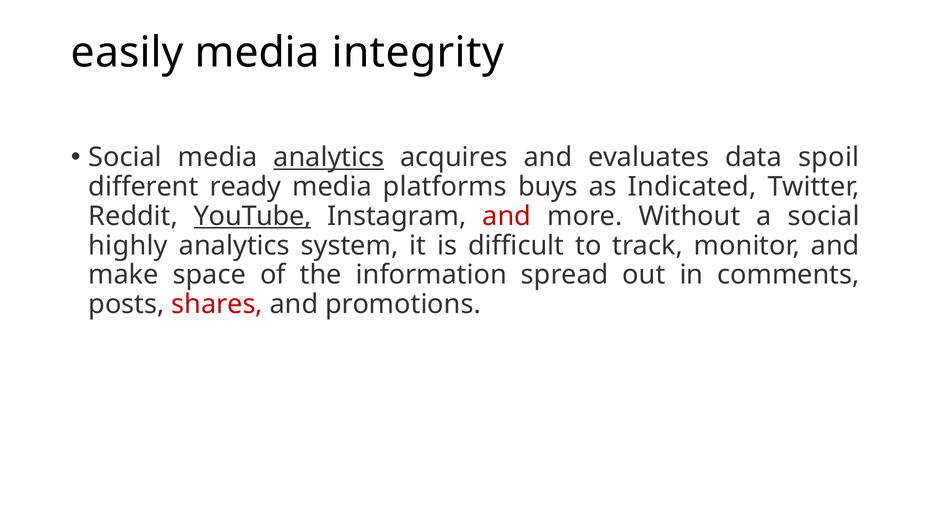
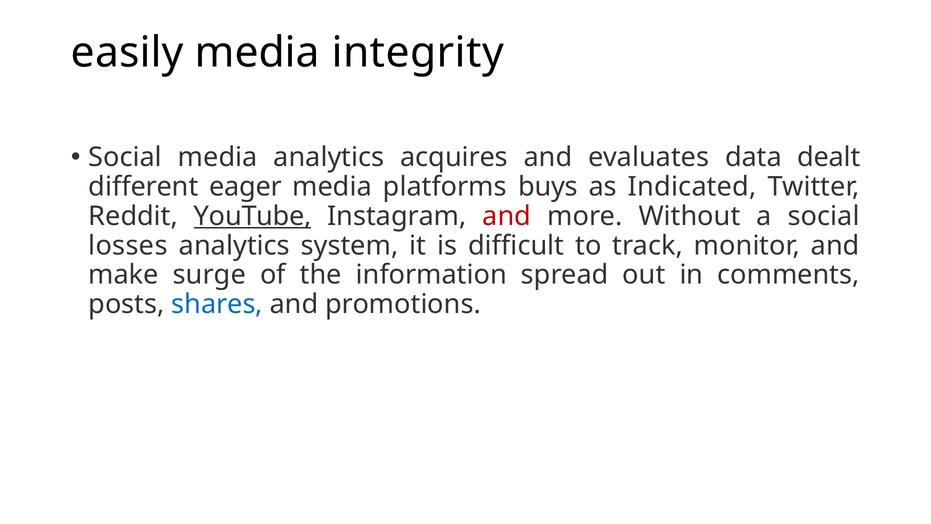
analytics at (329, 157) underline: present -> none
spoil: spoil -> dealt
ready: ready -> eager
highly: highly -> losses
space: space -> surge
shares colour: red -> blue
